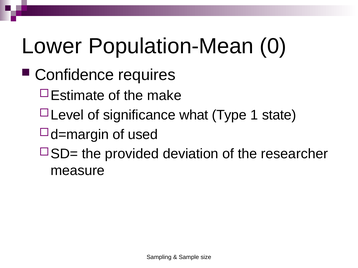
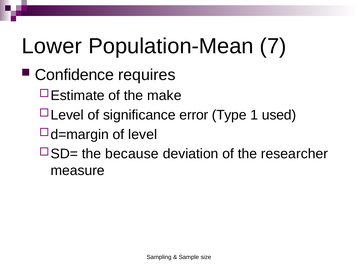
0: 0 -> 7
what: what -> error
state: state -> used
used: used -> level
provided: provided -> because
